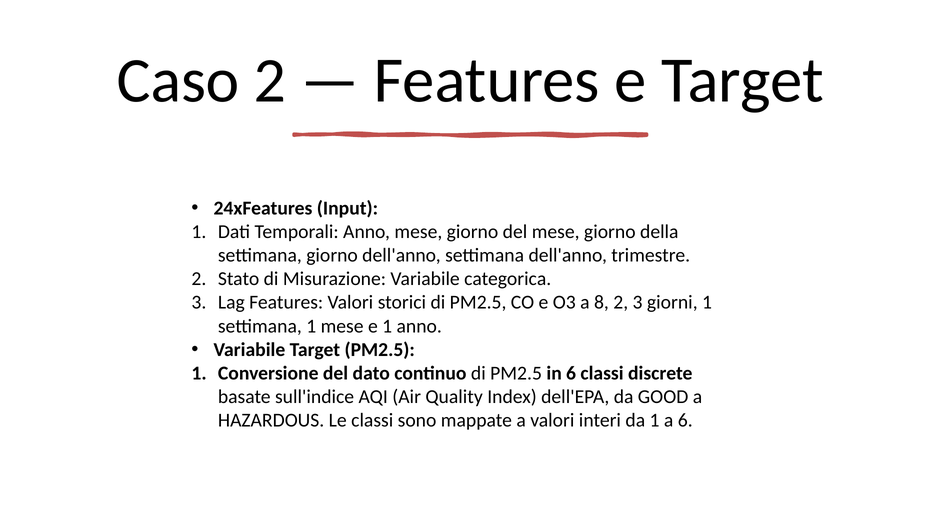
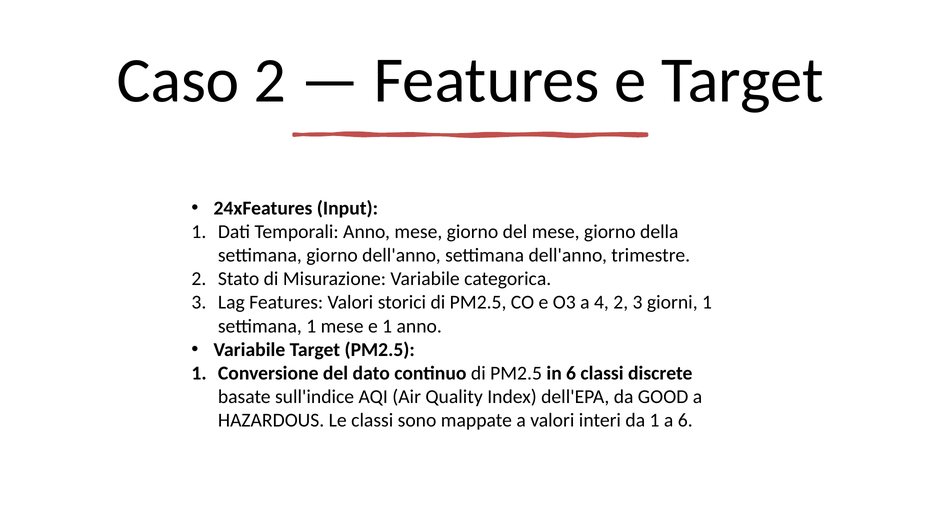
8: 8 -> 4
